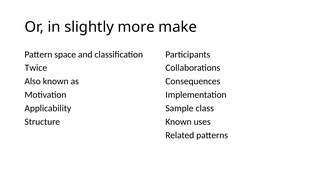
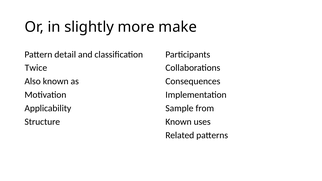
space: space -> detail
class: class -> from
